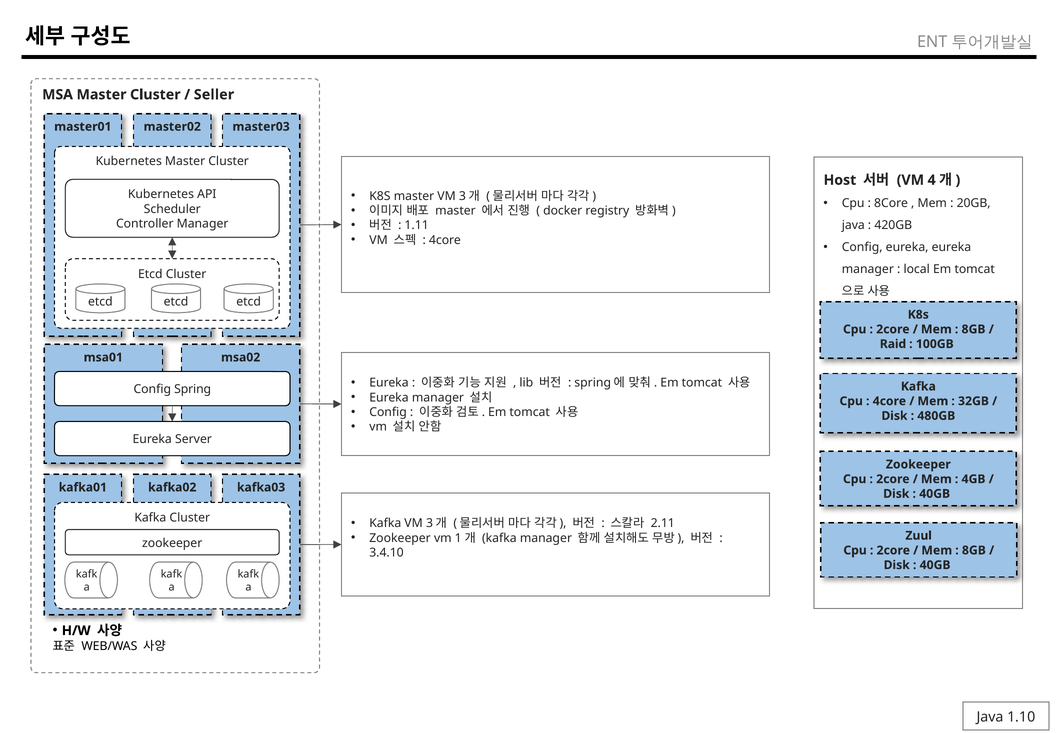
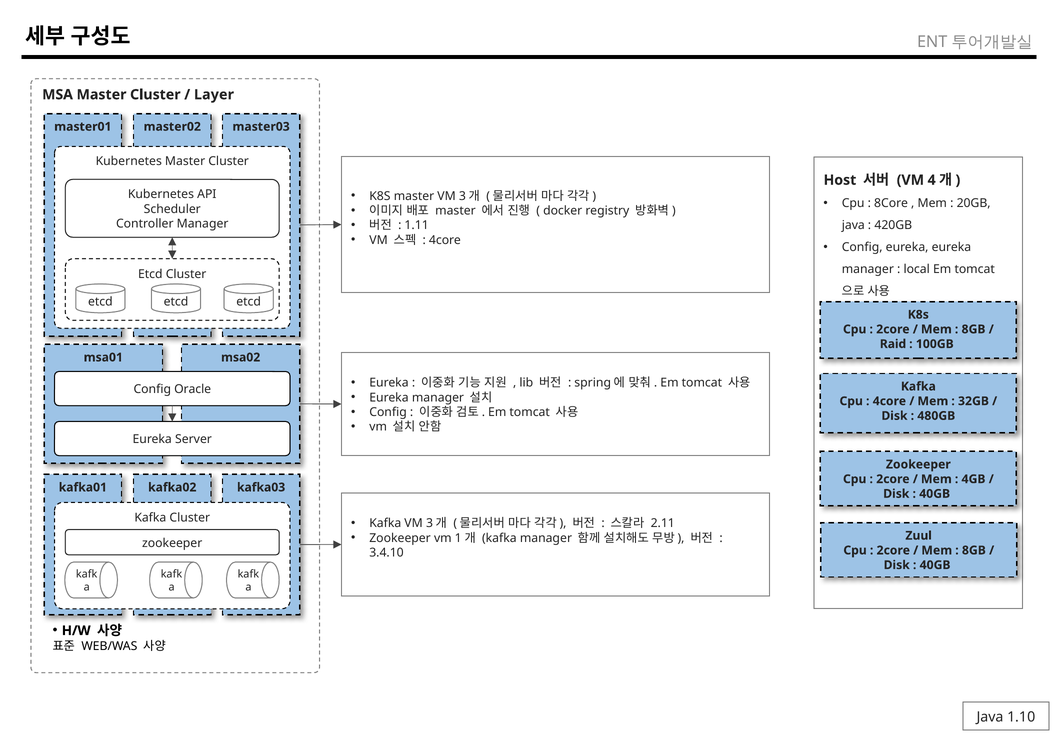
Seller: Seller -> Layer
Spring: Spring -> Oracle
